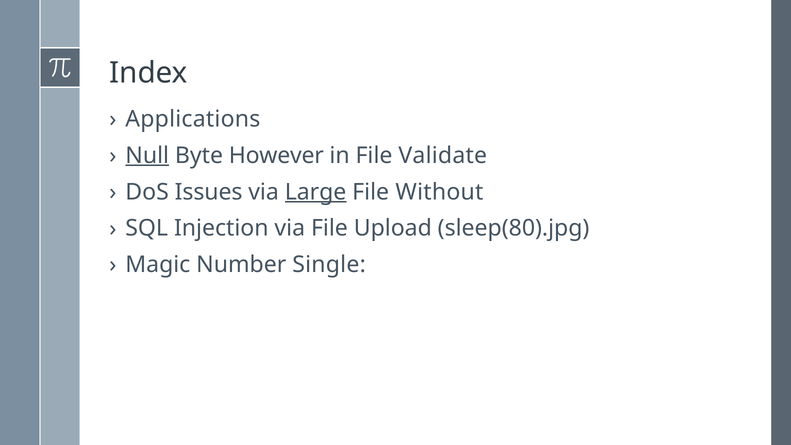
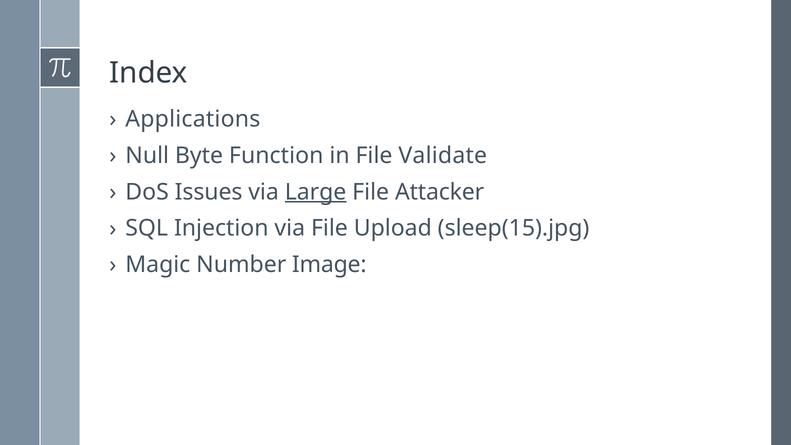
Null underline: present -> none
However: However -> Function
Without: Without -> Attacker
sleep(80).jpg: sleep(80).jpg -> sleep(15).jpg
Single: Single -> Image
